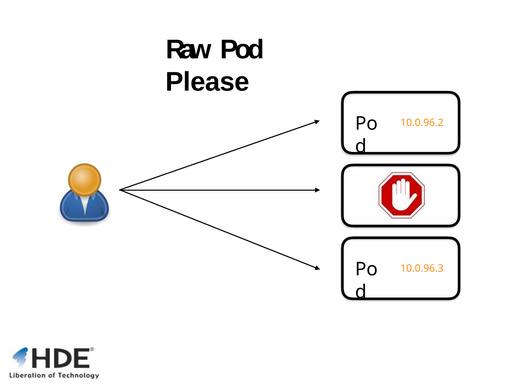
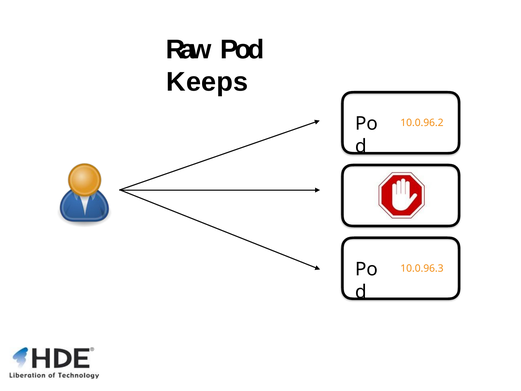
Please: Please -> Keeps
